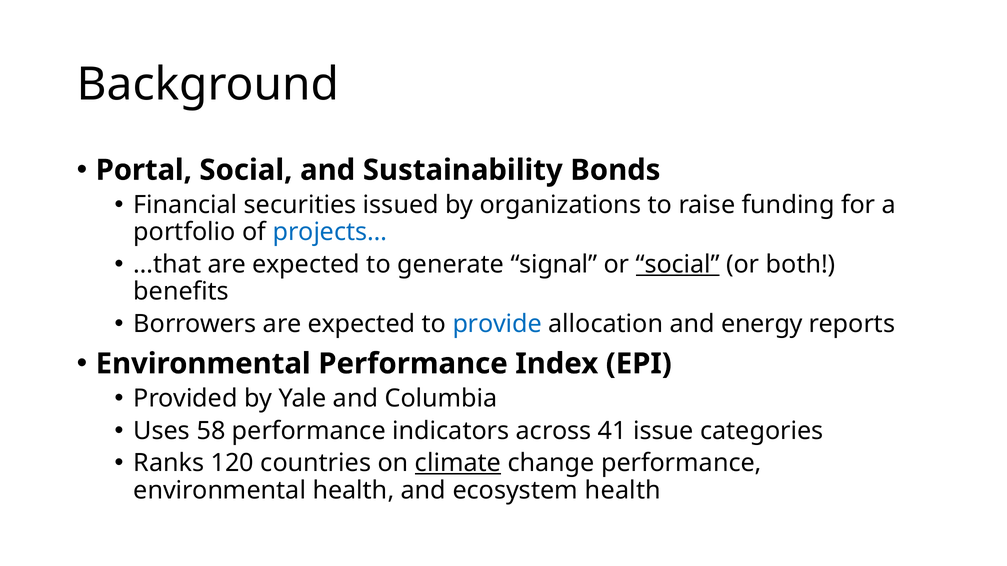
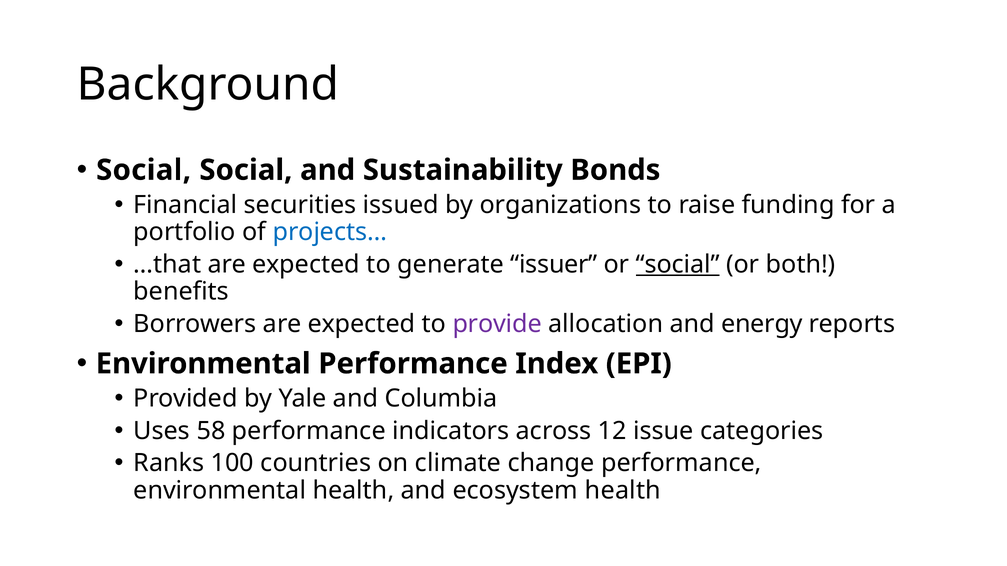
Portal at (144, 170): Portal -> Social
signal: signal -> issuer
provide colour: blue -> purple
41: 41 -> 12
120: 120 -> 100
climate underline: present -> none
